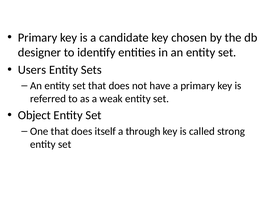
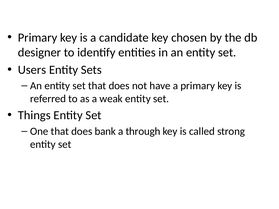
Object: Object -> Things
itself: itself -> bank
